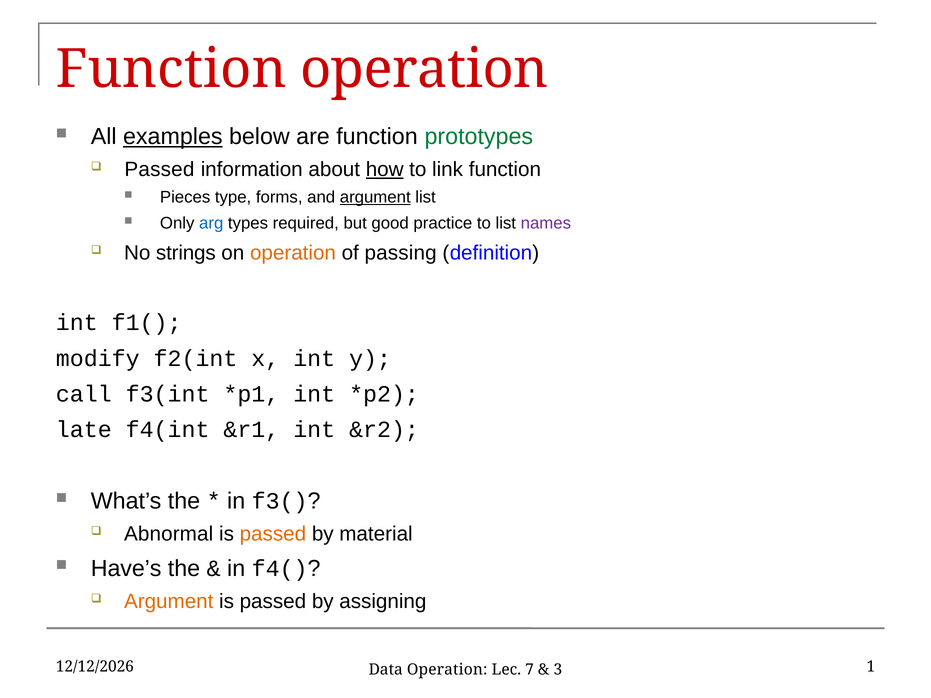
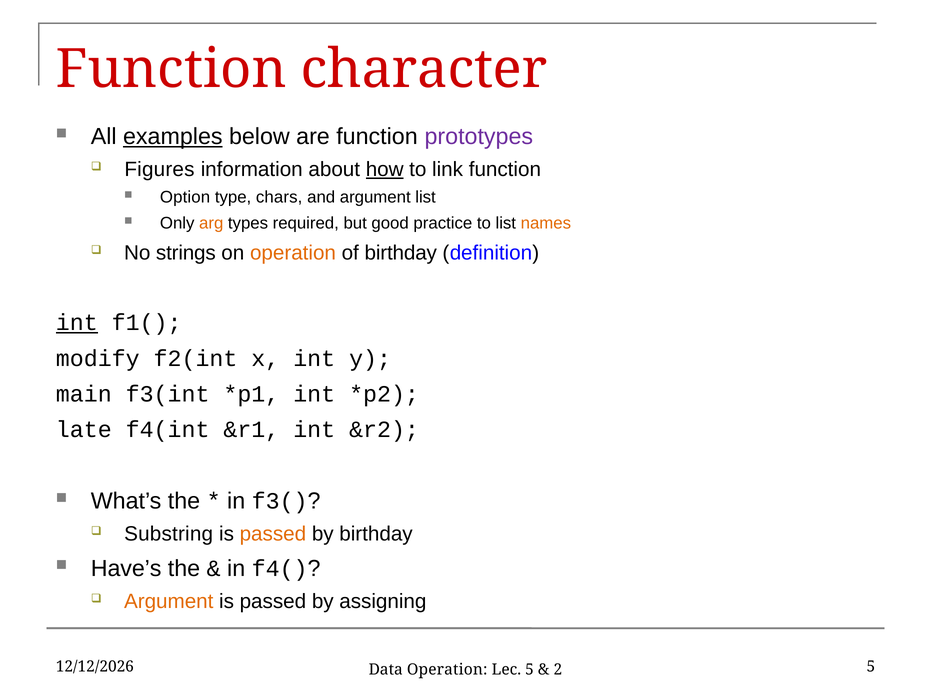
Function operation: operation -> character
prototypes colour: green -> purple
Passed at (159, 170): Passed -> Figures
Pieces: Pieces -> Option
forms: forms -> chars
argument at (375, 197) underline: present -> none
arg colour: blue -> orange
names colour: purple -> orange
of passing: passing -> birthday
int at (77, 323) underline: none -> present
call: call -> main
Abnormal: Abnormal -> Substring
by material: material -> birthday
1 at (871, 667): 1 -> 5
Lec 7: 7 -> 5
3: 3 -> 2
